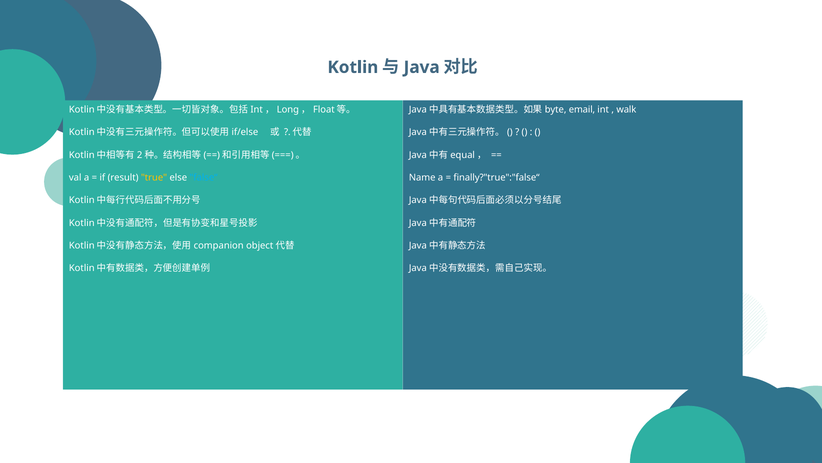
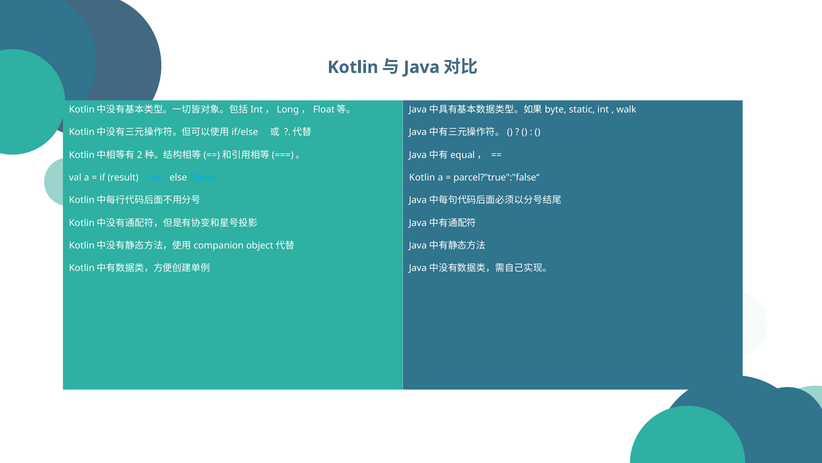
email: email -> static
true colour: yellow -> light blue
Name at (422, 177): Name -> Kotlin
finally?"true":"false“: finally?"true":"false“ -> parcel?"true":"false“
